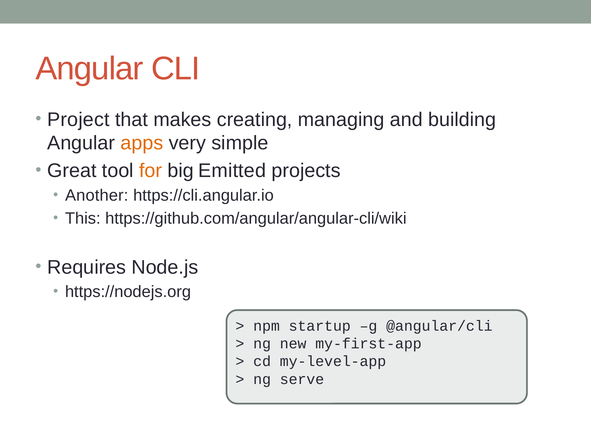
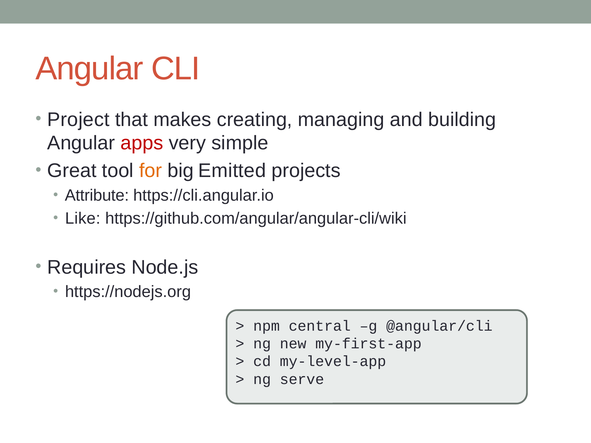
apps colour: orange -> red
Another: Another -> Attribute
This: This -> Like
startup: startup -> central
